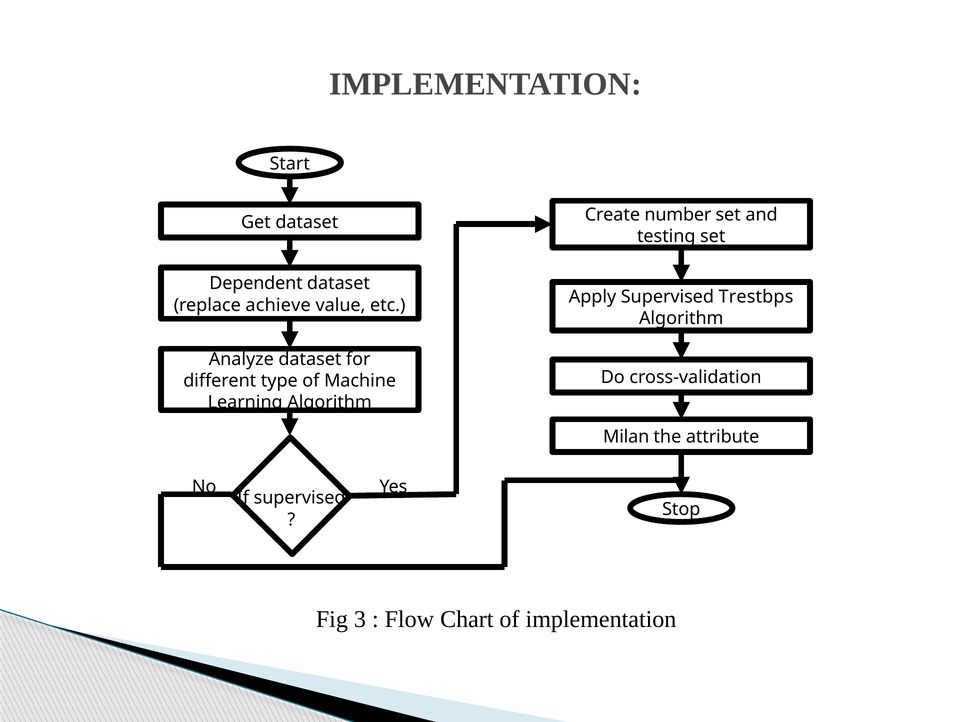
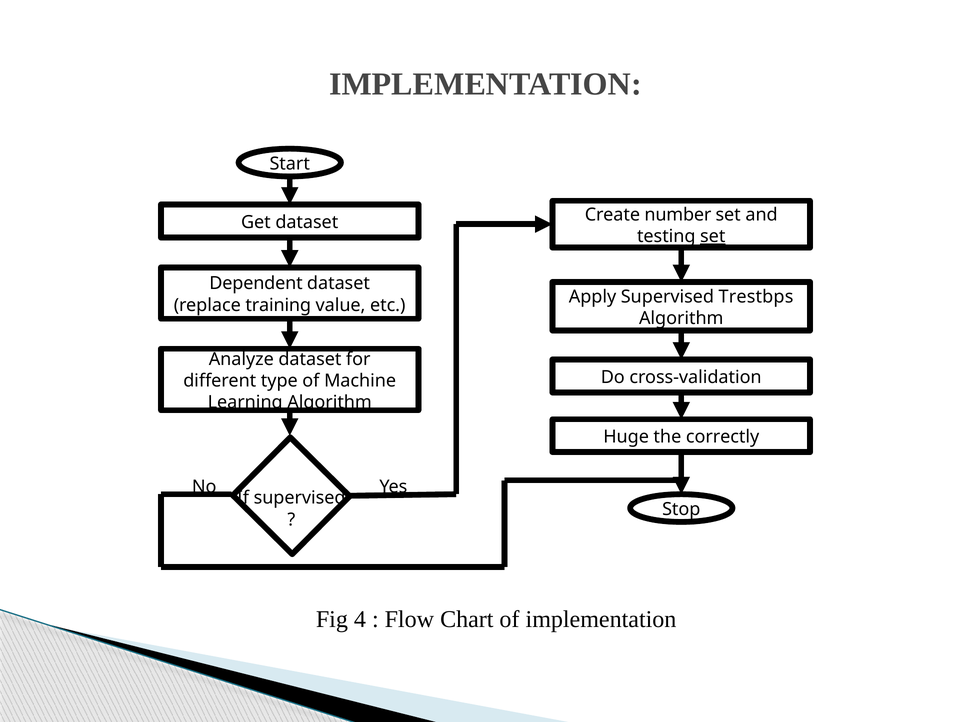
set at (713, 236) underline: none -> present
achieve: achieve -> training
Milan: Milan -> Huge
attribute: attribute -> correctly
3: 3 -> 4
